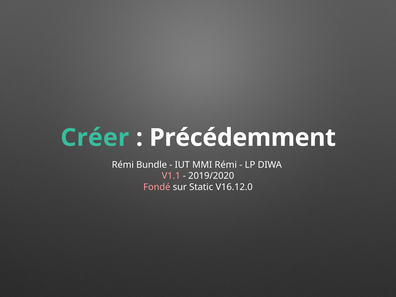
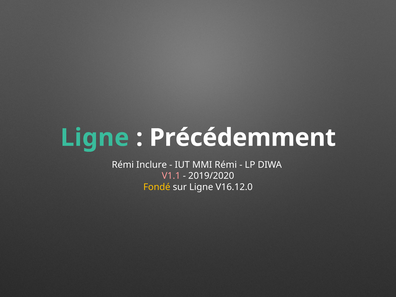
Créer at (95, 138): Créer -> Ligne
Bundle: Bundle -> Inclure
Fondé colour: pink -> yellow
sur Static: Static -> Ligne
